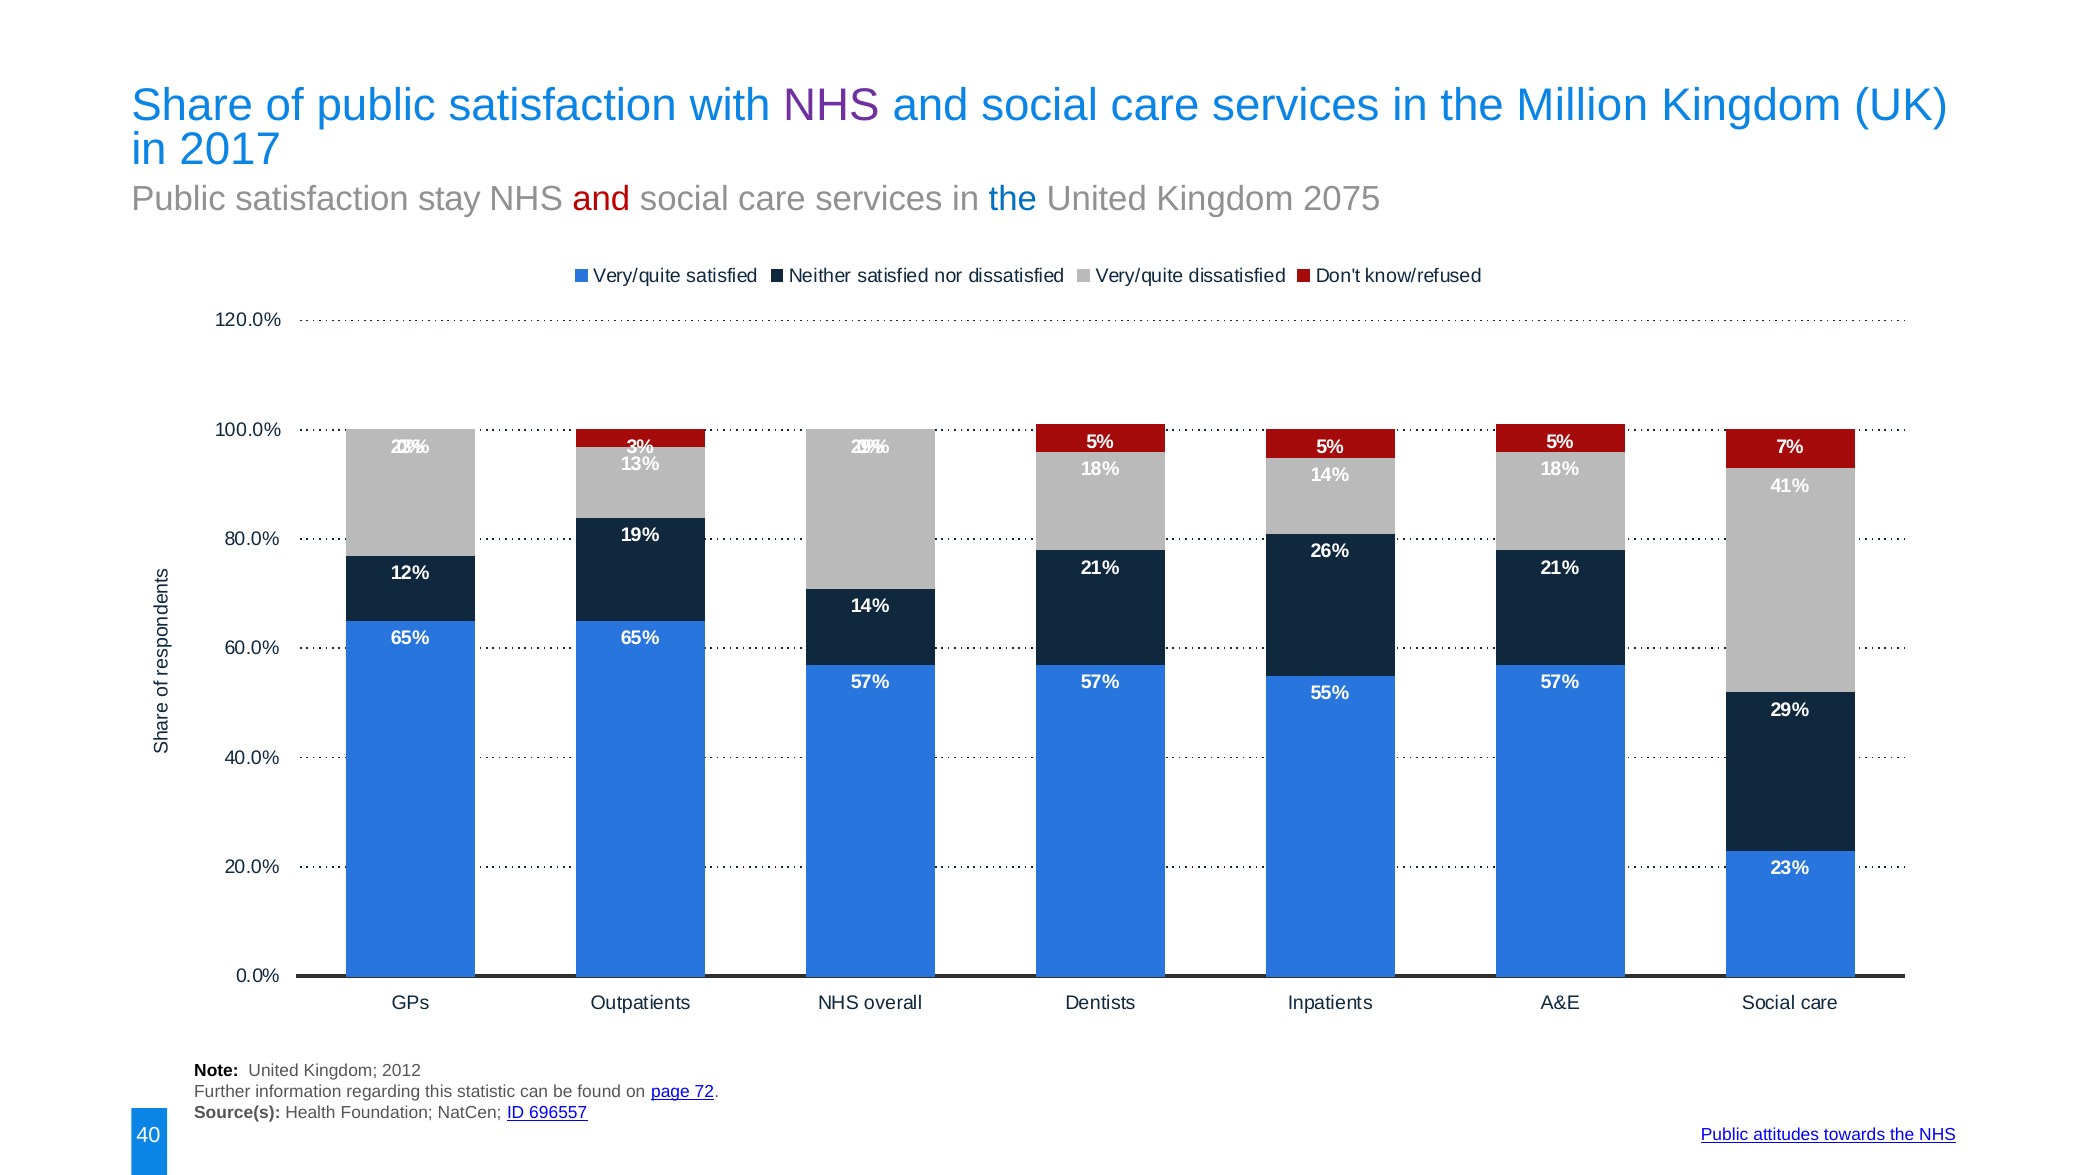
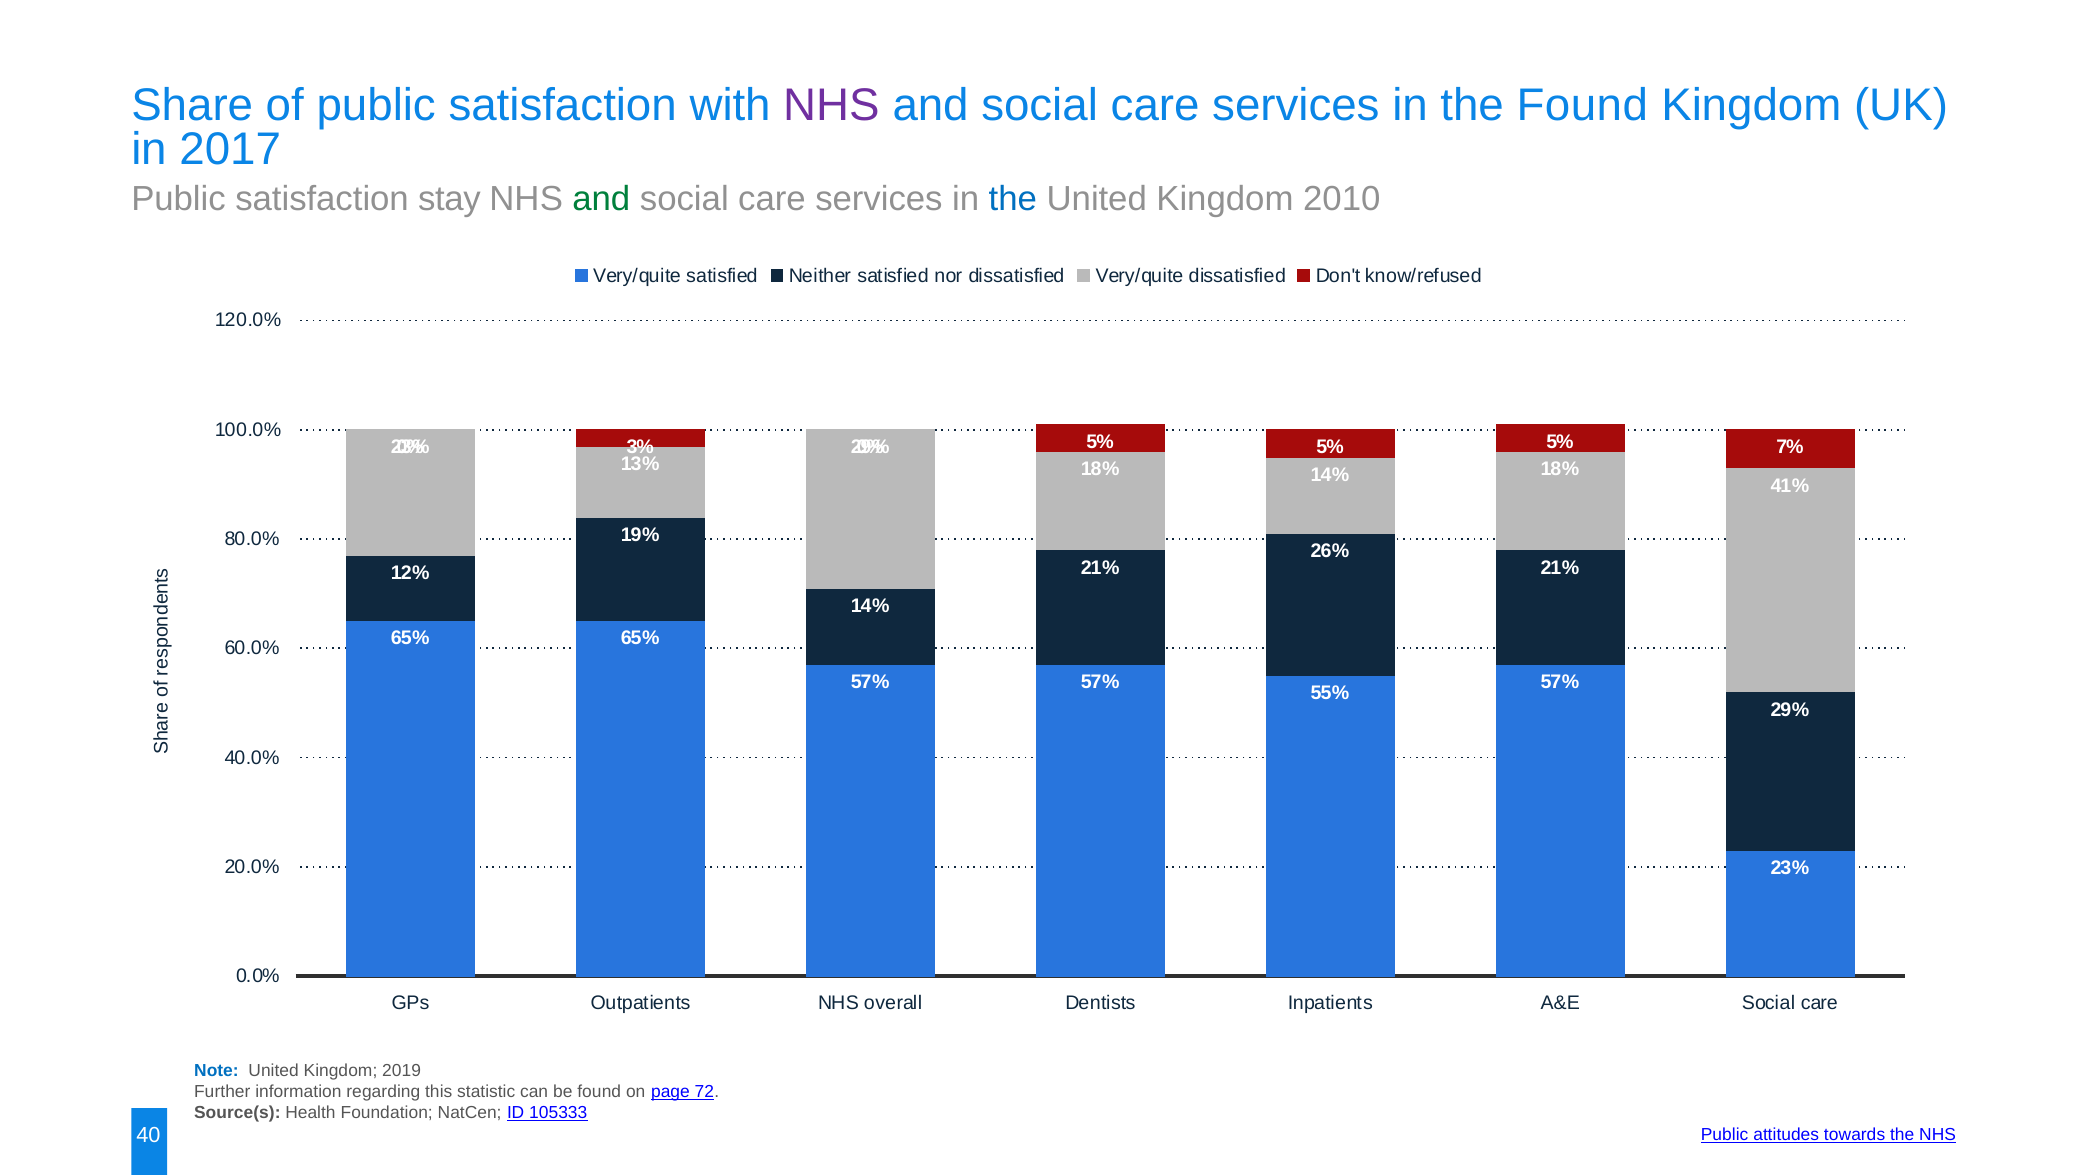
the Million: Million -> Found
and at (601, 199) colour: red -> green
2075: 2075 -> 2010
Note colour: black -> blue
2012: 2012 -> 2019
696557: 696557 -> 105333
